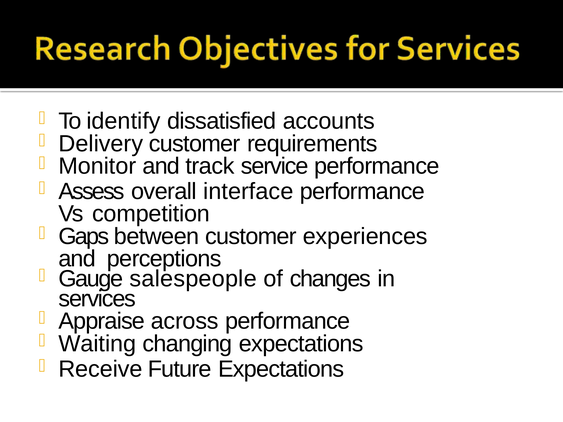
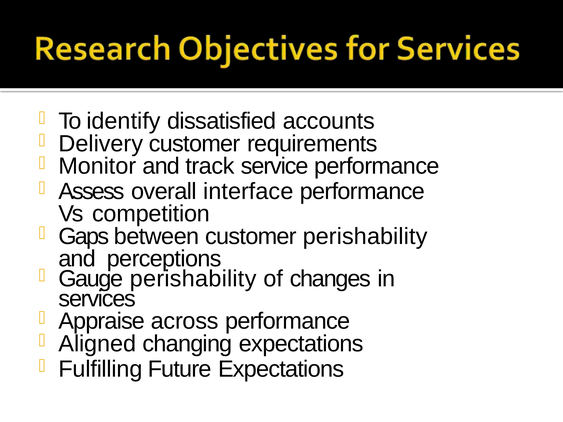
customer experiences: experiences -> perishability
Gauge salespeople: salespeople -> perishability
Waiting: Waiting -> Aligned
Receive: Receive -> Fulfilling
